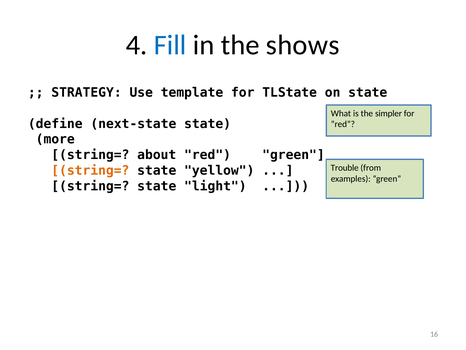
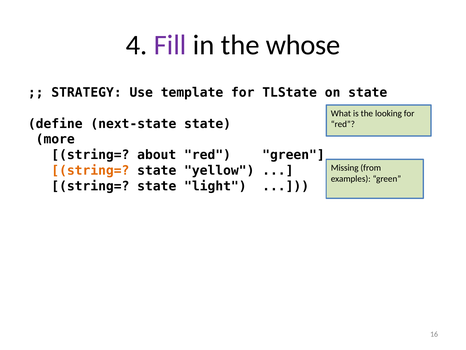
Fill colour: blue -> purple
shows: shows -> whose
simpler: simpler -> looking
Trouble: Trouble -> Missing
